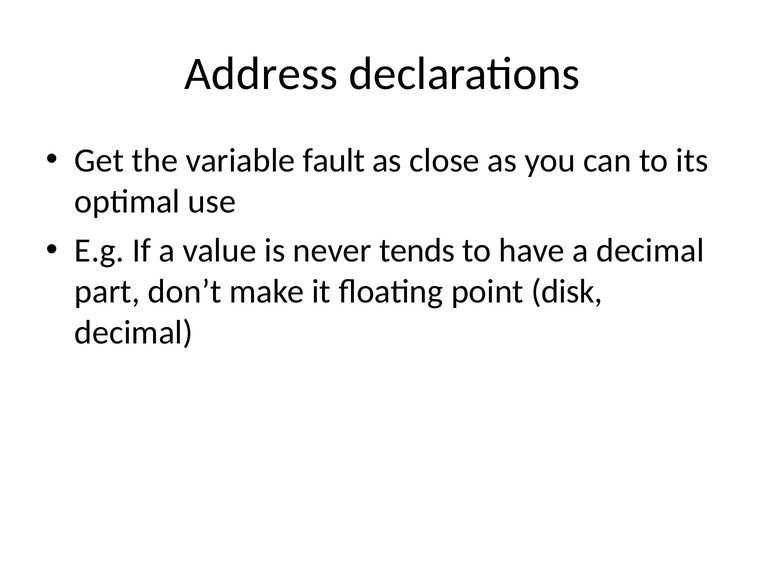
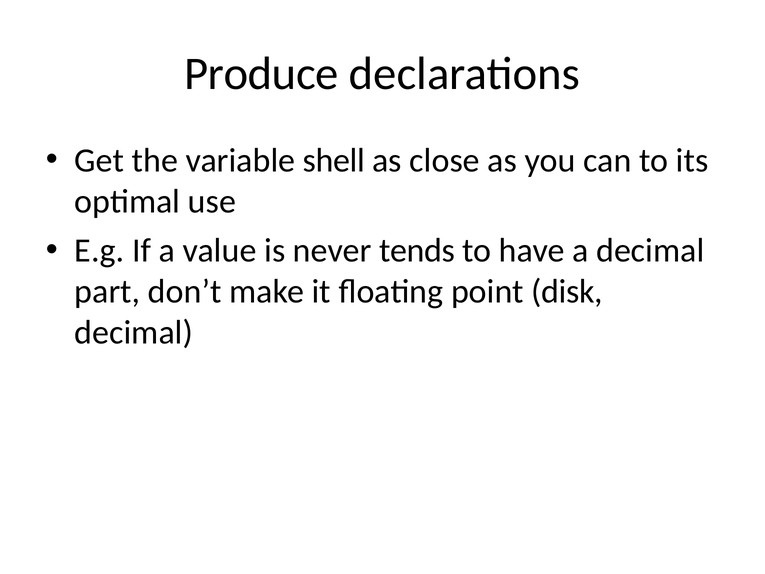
Address: Address -> Produce
fault: fault -> shell
